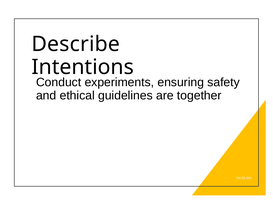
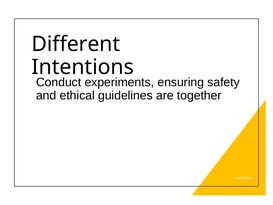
Describe: Describe -> Different
